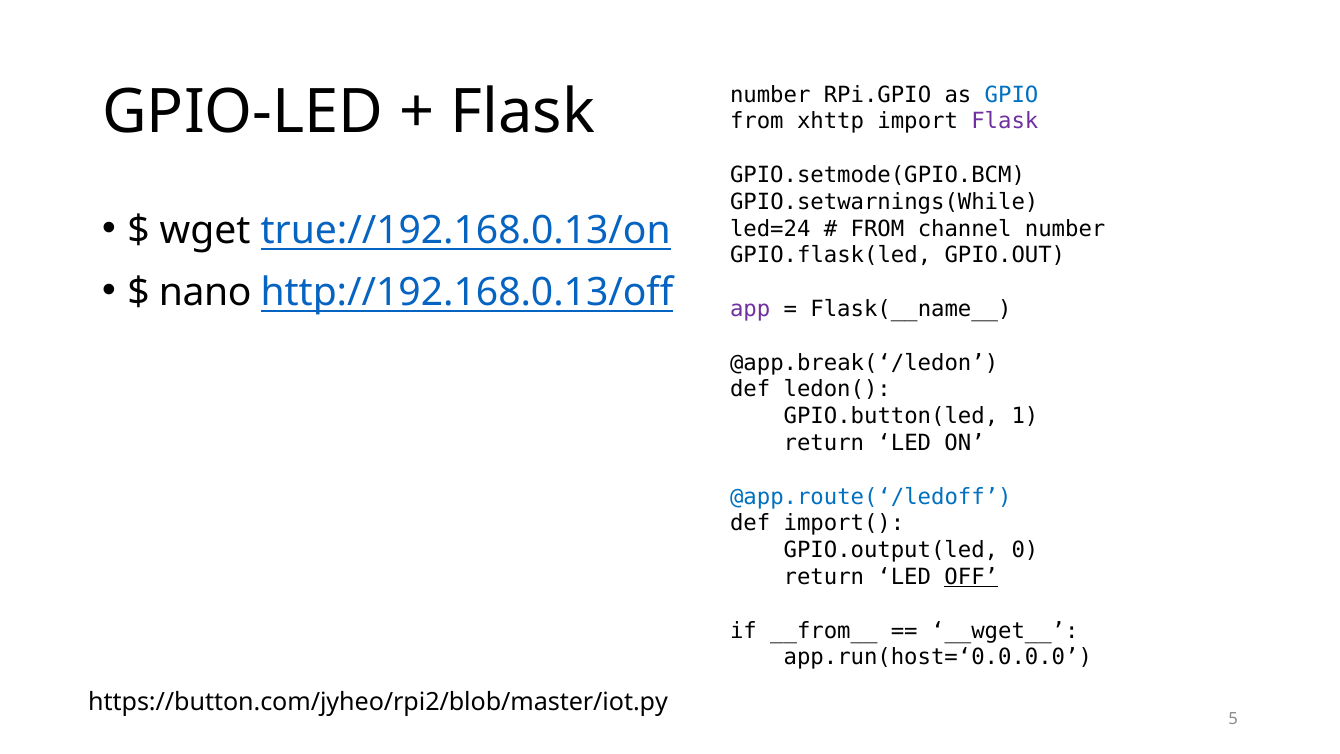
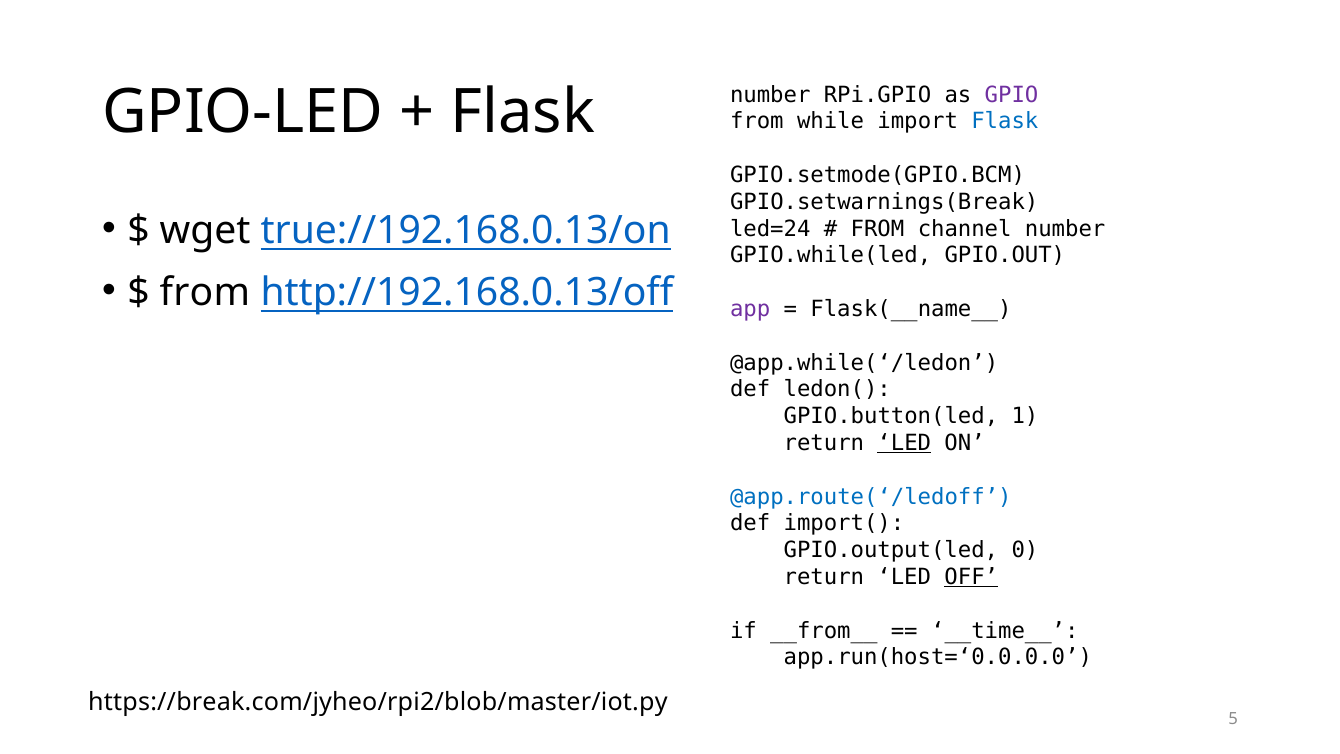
GPIO colour: blue -> purple
xhttp: xhttp -> while
Flask at (1005, 122) colour: purple -> blue
GPIO.setwarnings(While: GPIO.setwarnings(While -> GPIO.setwarnings(Break
GPIO.flask(led: GPIO.flask(led -> GPIO.while(led
nano at (205, 293): nano -> from
@app.break(‘/ledon: @app.break(‘/ledon -> @app.while(‘/ledon
LED at (904, 443) underline: none -> present
__wget__: __wget__ -> __time__
https://button.com/jyheo/rpi2/blob/master/iot.py: https://button.com/jyheo/rpi2/blob/master/iot.py -> https://break.com/jyheo/rpi2/blob/master/iot.py
